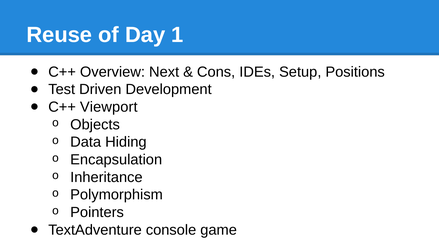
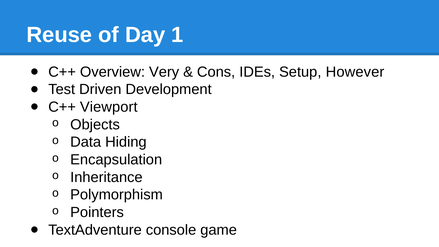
Next: Next -> Very
Positions: Positions -> However
